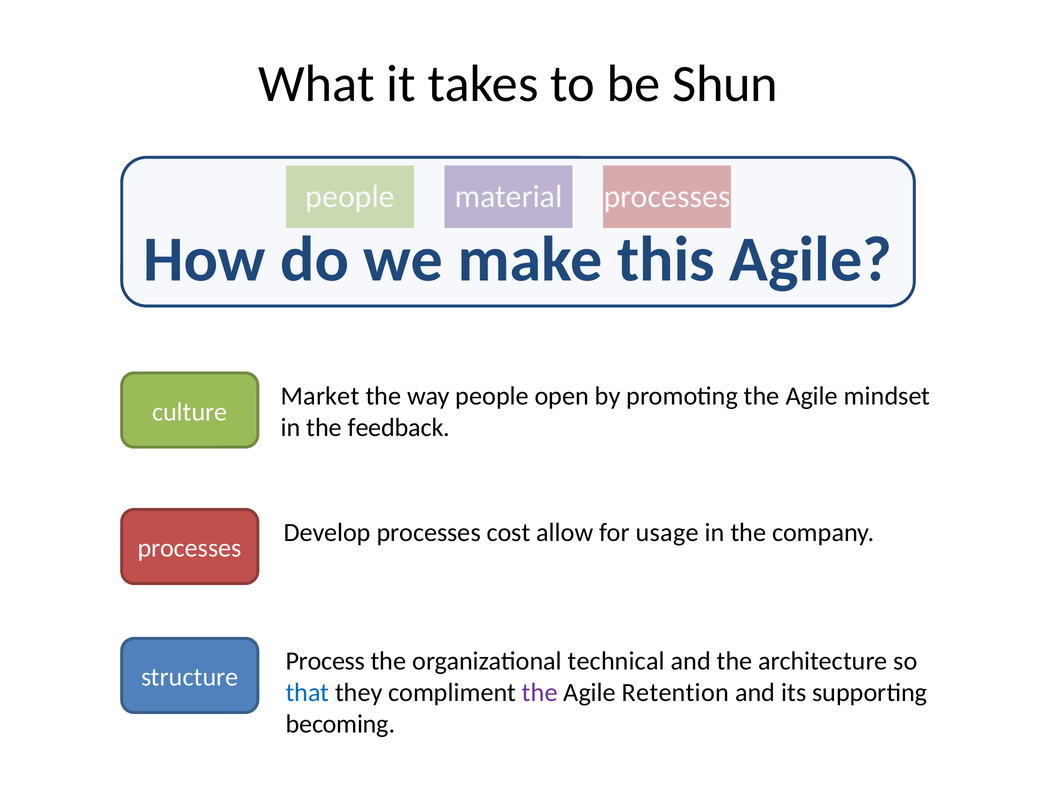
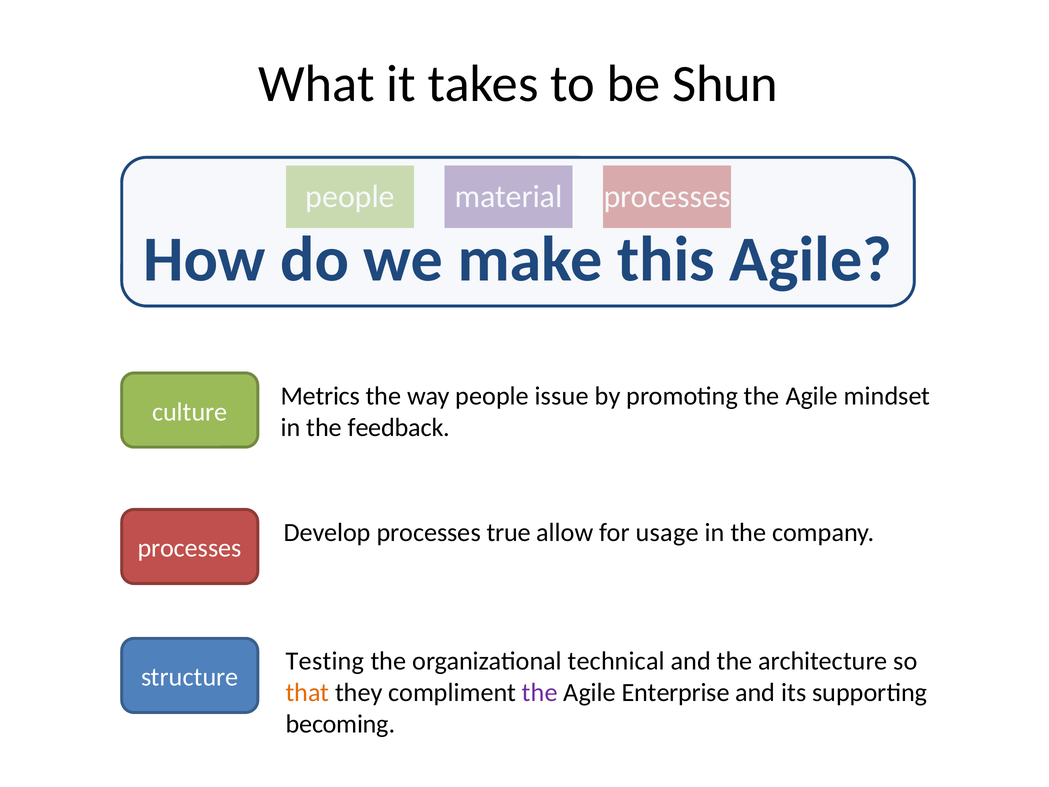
Market: Market -> Metrics
open: open -> issue
cost: cost -> true
Process: Process -> Testing
that colour: blue -> orange
Retention: Retention -> Enterprise
